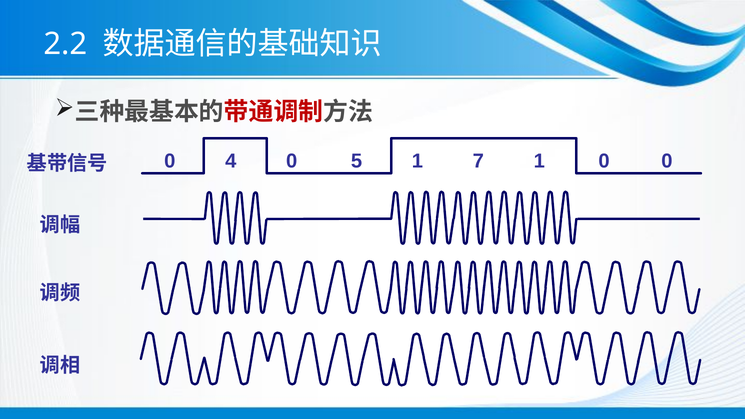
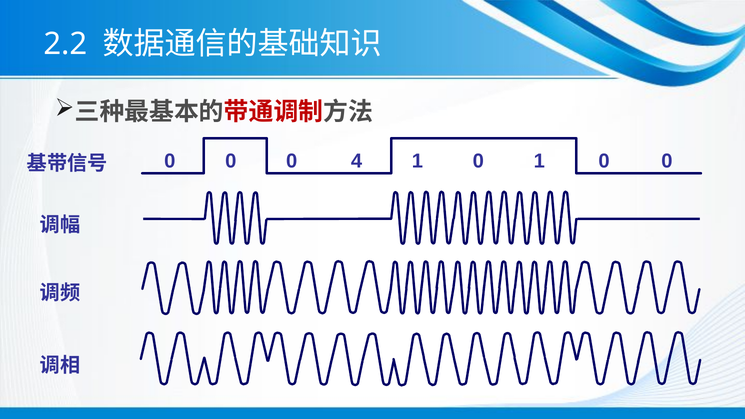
4 at (231, 161): 4 -> 0
5: 5 -> 4
7 at (478, 161): 7 -> 0
